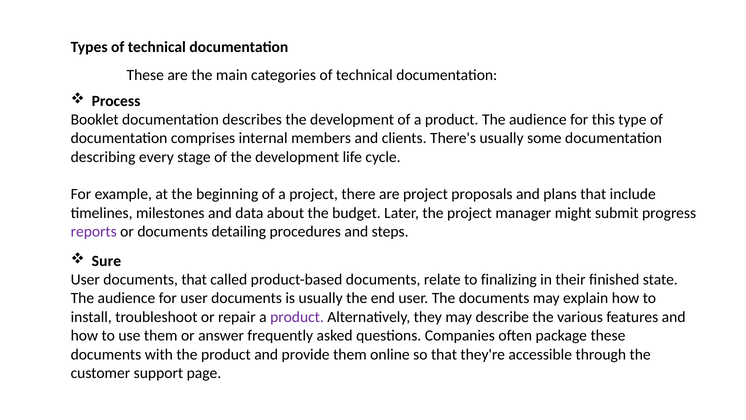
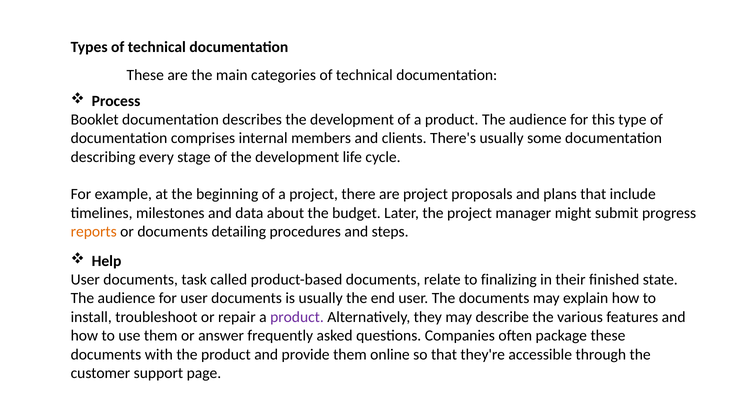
reports colour: purple -> orange
Sure: Sure -> Help
documents that: that -> task
